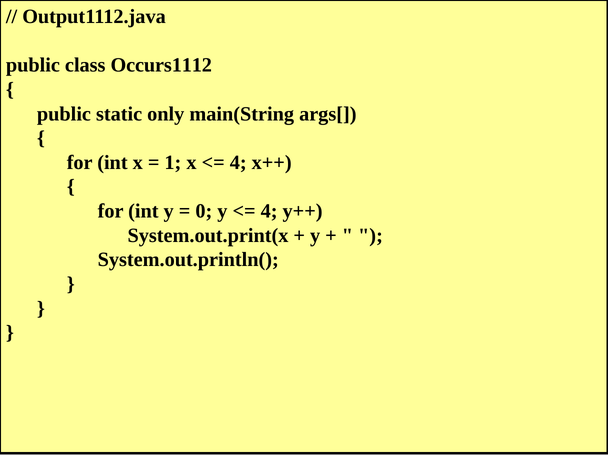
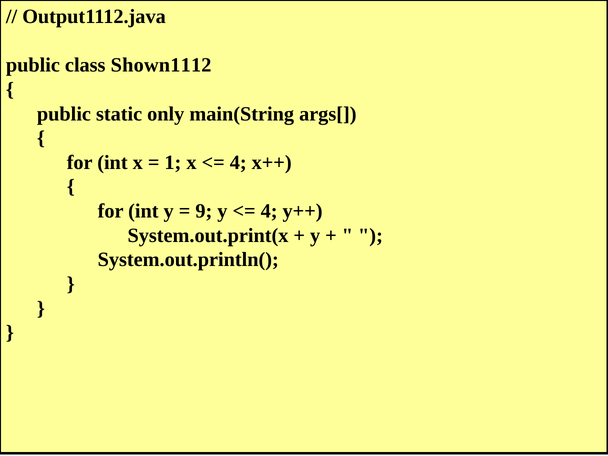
Occurs1112: Occurs1112 -> Shown1112
0: 0 -> 9
